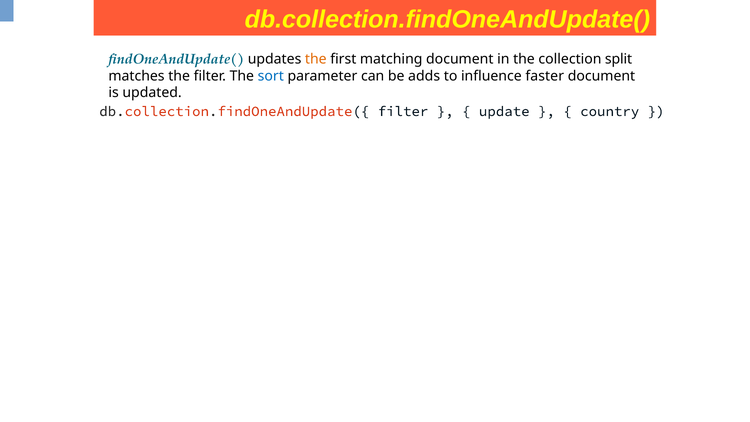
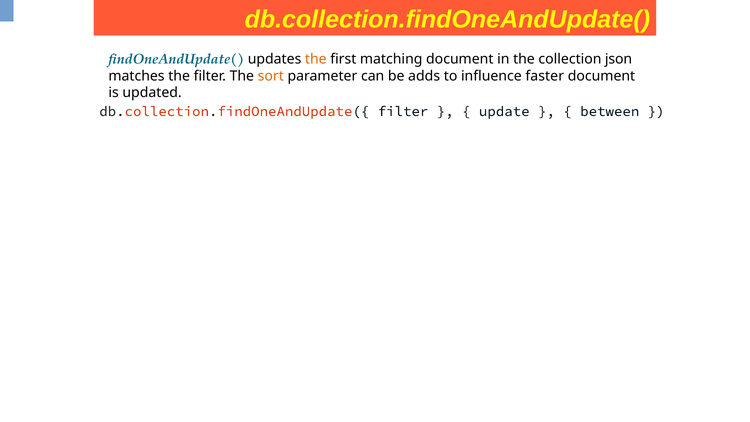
split: split -> json
sort colour: blue -> orange
country: country -> between
